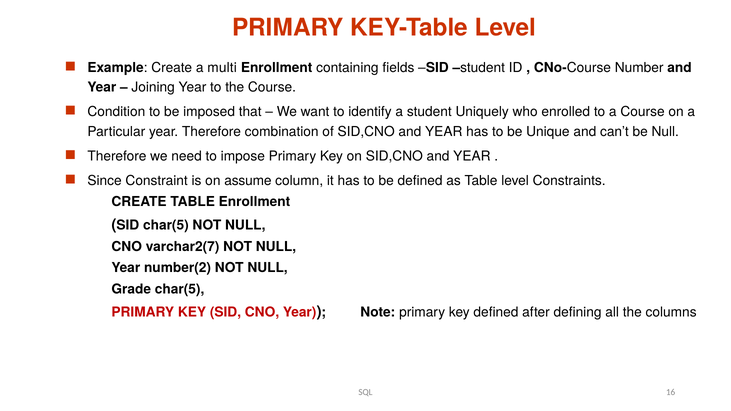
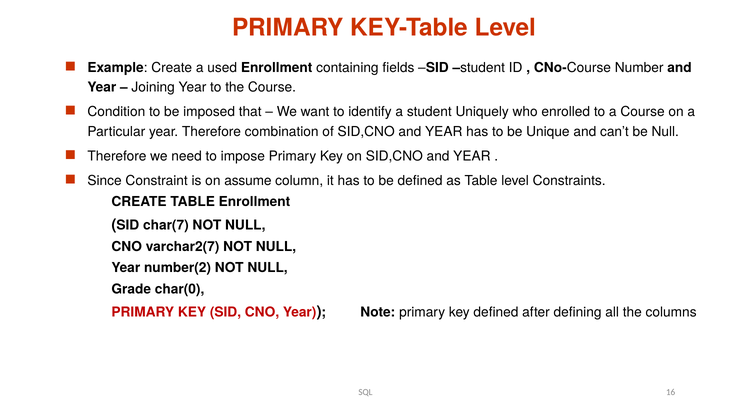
multi: multi -> used
SID char(5: char(5 -> char(7
Grade char(5: char(5 -> char(0
